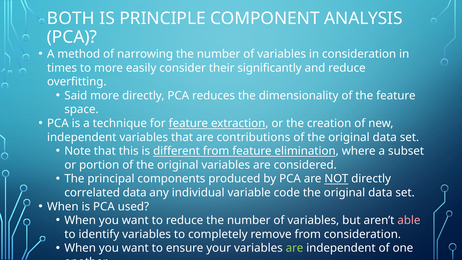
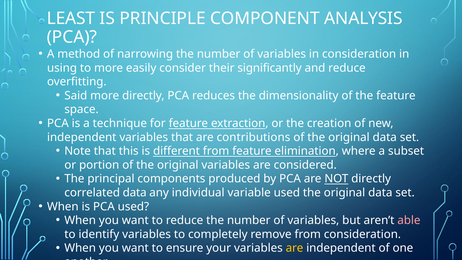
BOTH: BOTH -> LEAST
times: times -> using
variable code: code -> used
are at (295, 248) colour: light green -> yellow
